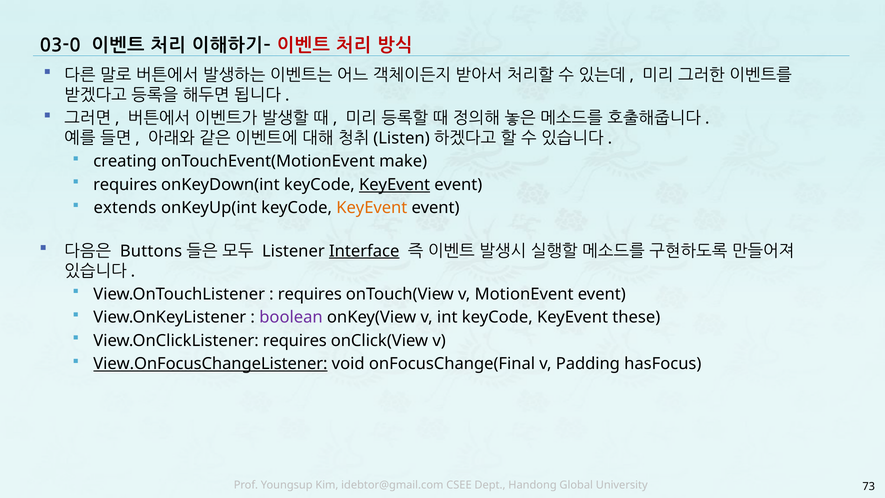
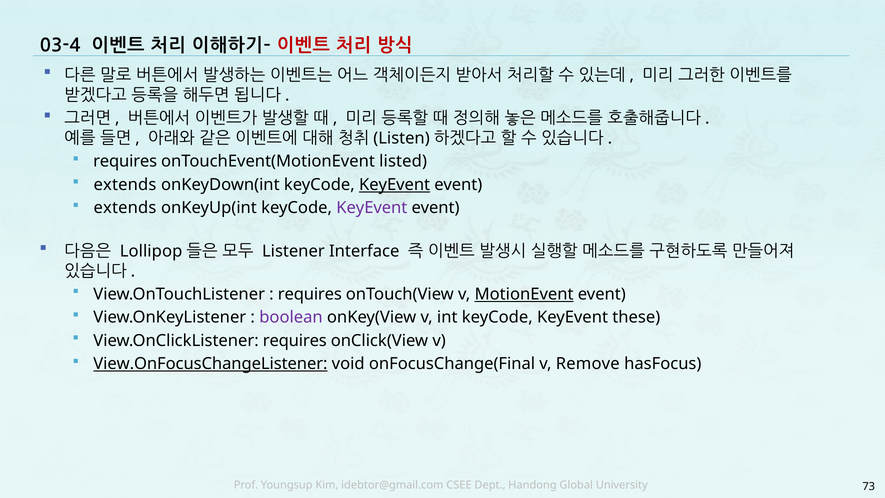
03-0: 03-0 -> 03-4
creating at (125, 161): creating -> requires
make: make -> listed
requires at (125, 185): requires -> extends
KeyEvent at (372, 208) colour: orange -> purple
Buttons: Buttons -> Lollipop
Interface underline: present -> none
MotionEvent underline: none -> present
Padding: Padding -> Remove
